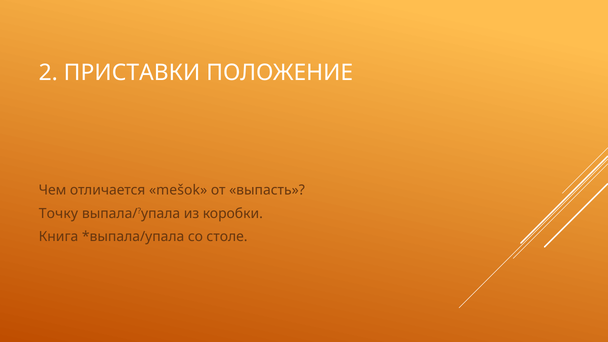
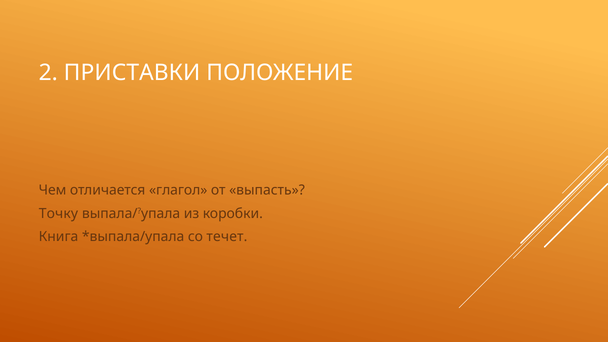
mešok: mešok -> глагол
столе: столе -> течет
